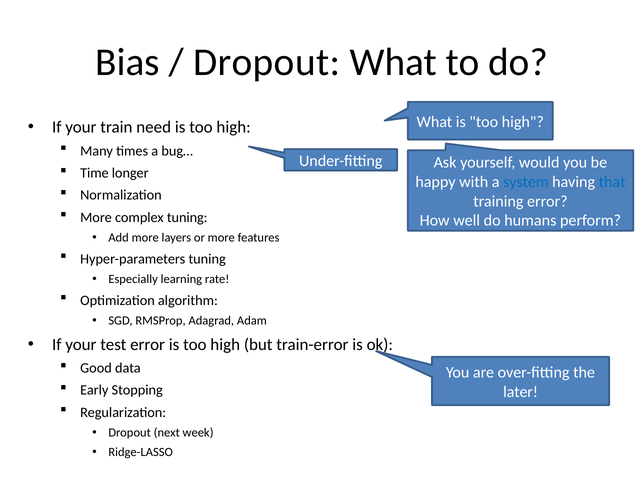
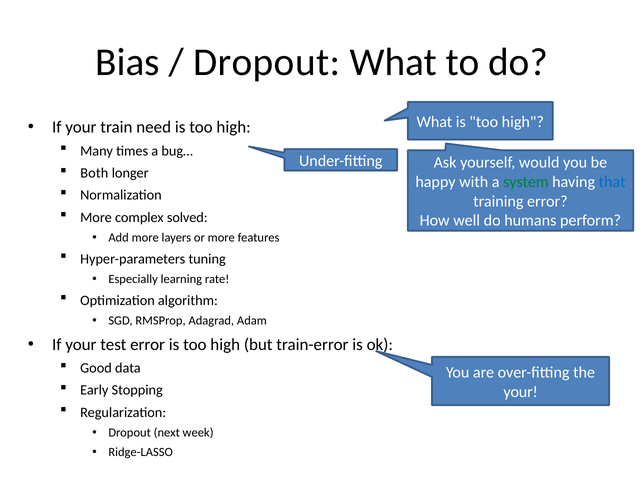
Time: Time -> Both
system colour: blue -> green
complex tuning: tuning -> solved
later at (521, 392): later -> your
